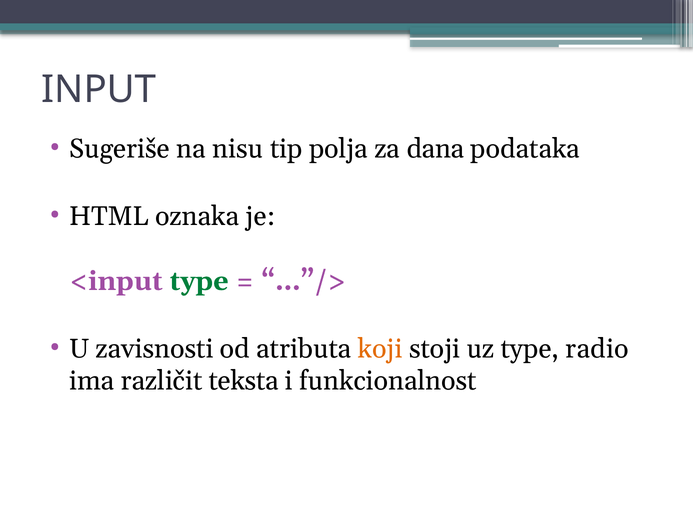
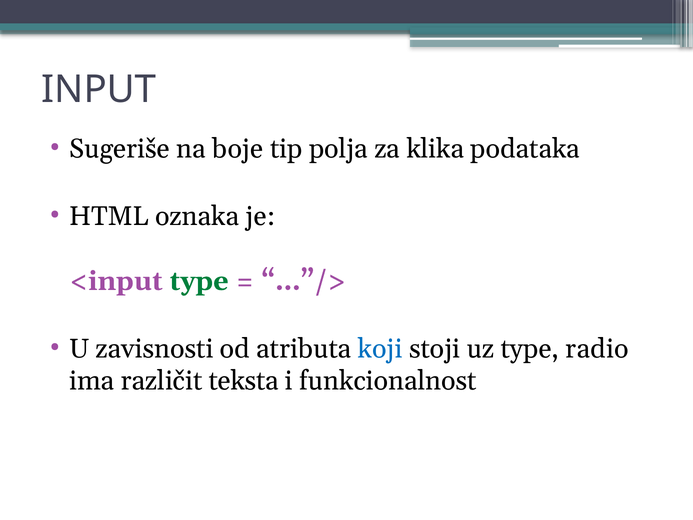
nisu: nisu -> boje
dana: dana -> klika
koji colour: orange -> blue
